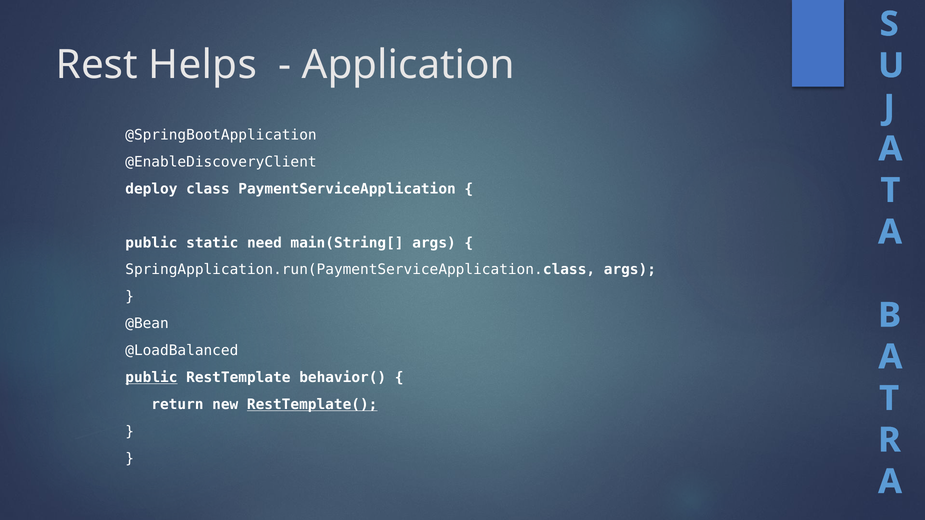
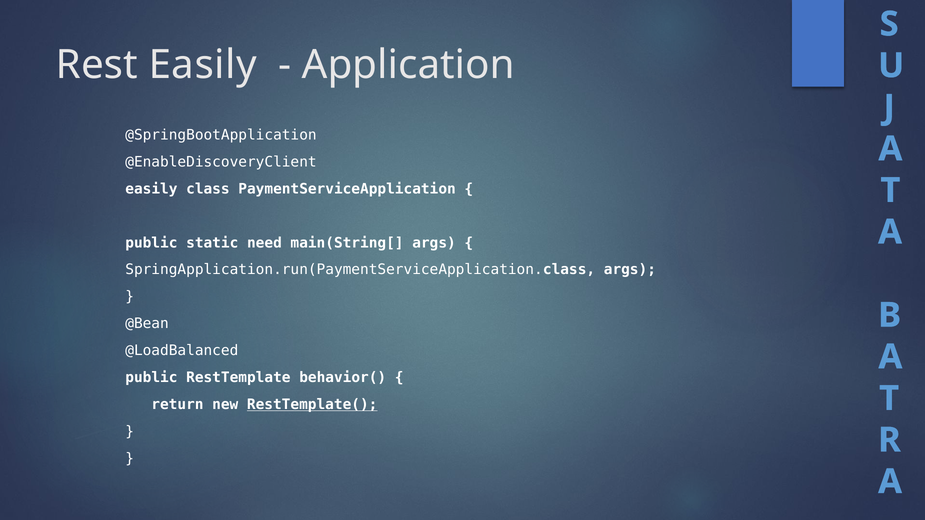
Rest Helps: Helps -> Easily
deploy at (151, 189): deploy -> easily
public at (151, 378) underline: present -> none
